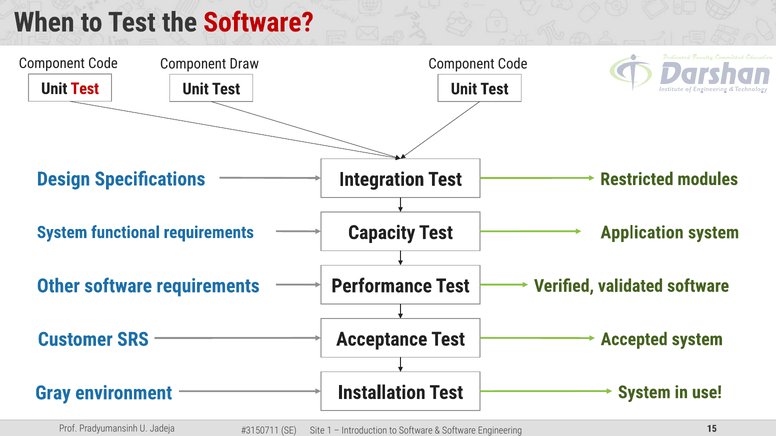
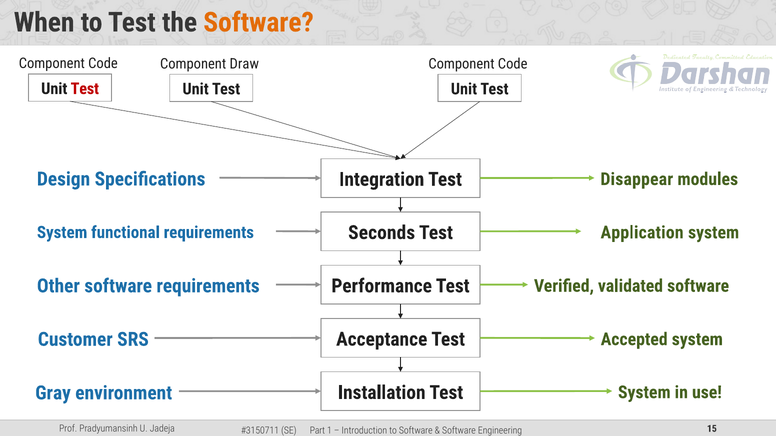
Software at (259, 22) colour: red -> orange
Restricted: Restricted -> Disappear
Capacity: Capacity -> Seconds
Site: Site -> Part
